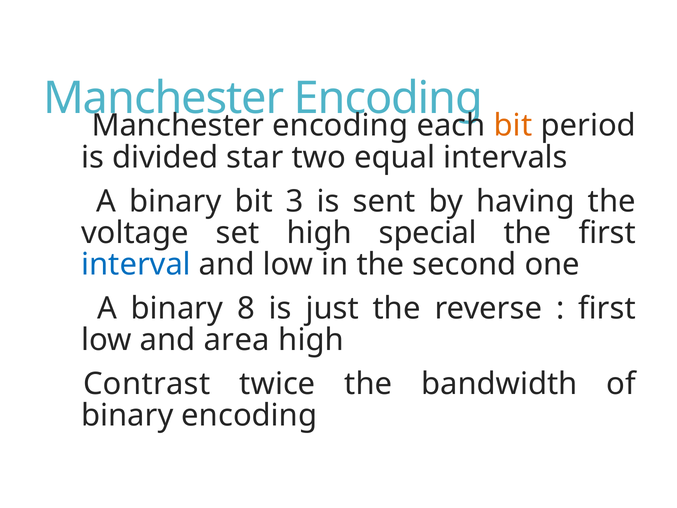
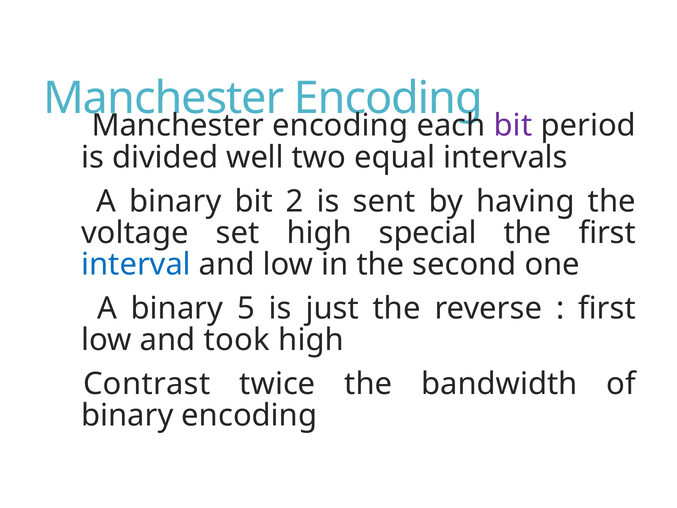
bit at (513, 126) colour: orange -> purple
star: star -> well
3: 3 -> 2
8: 8 -> 5
area: area -> took
